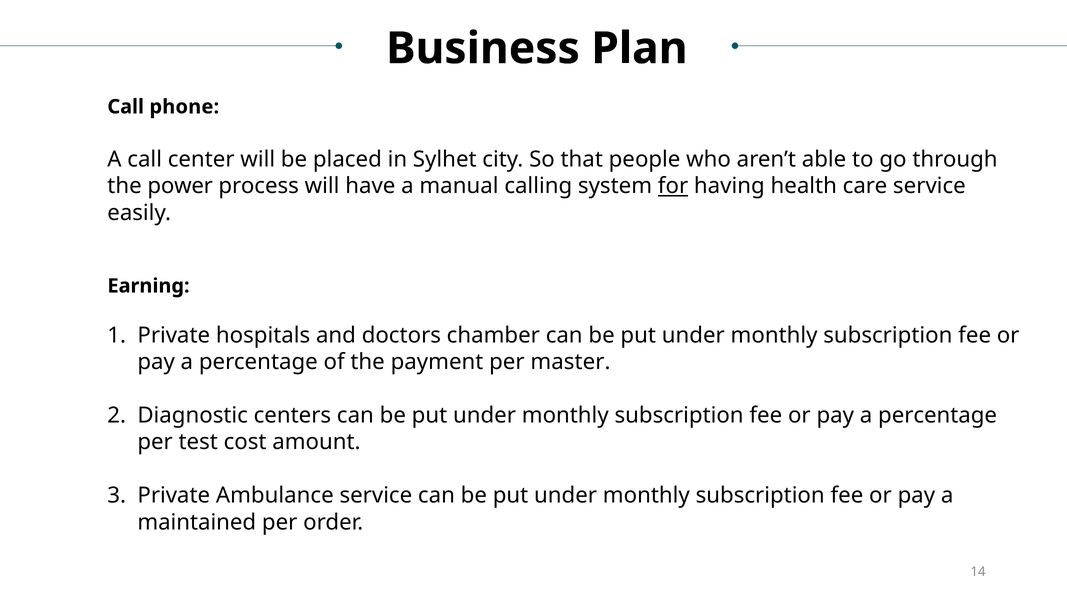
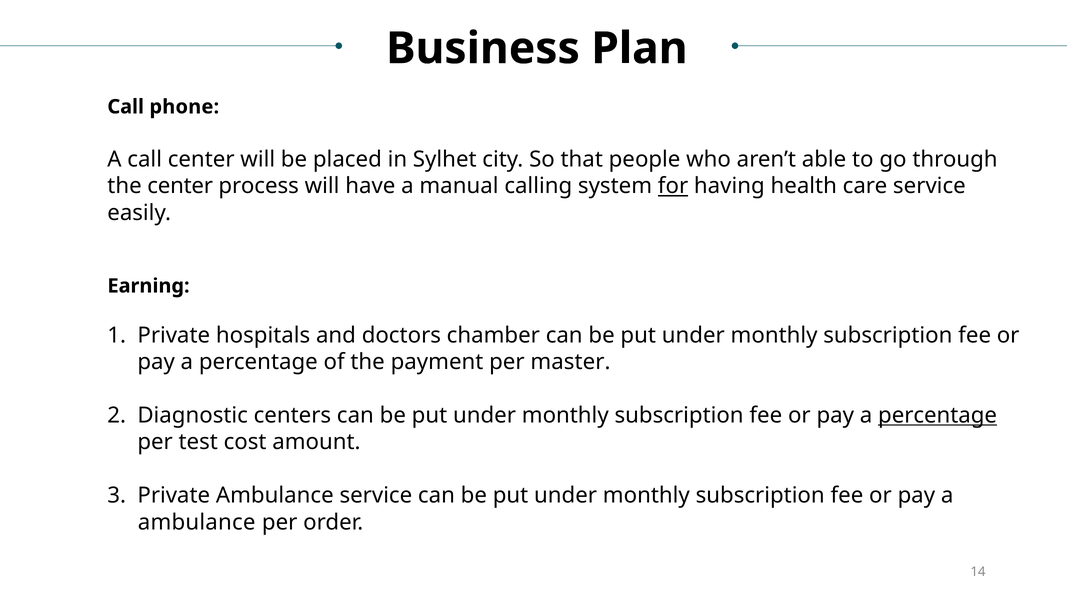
the power: power -> center
percentage at (938, 416) underline: none -> present
maintained at (197, 522): maintained -> ambulance
